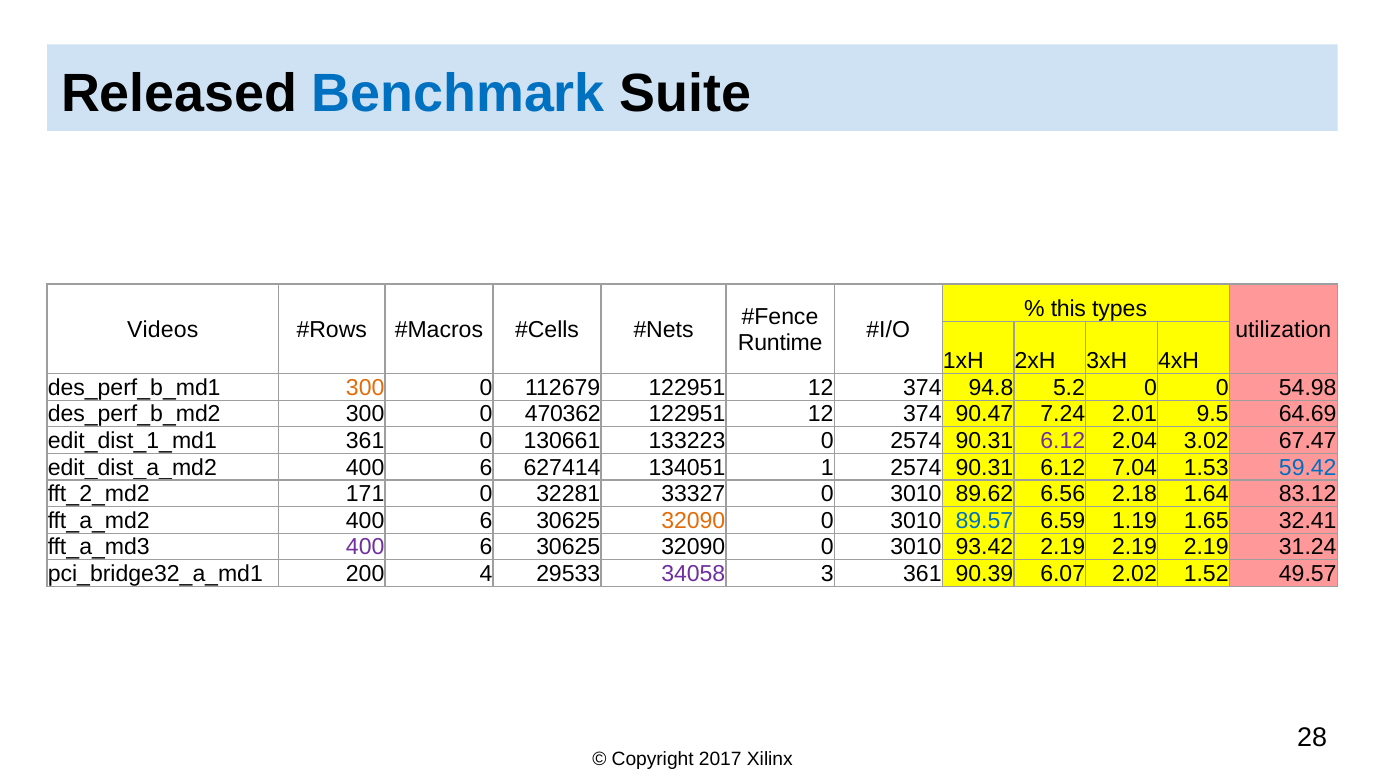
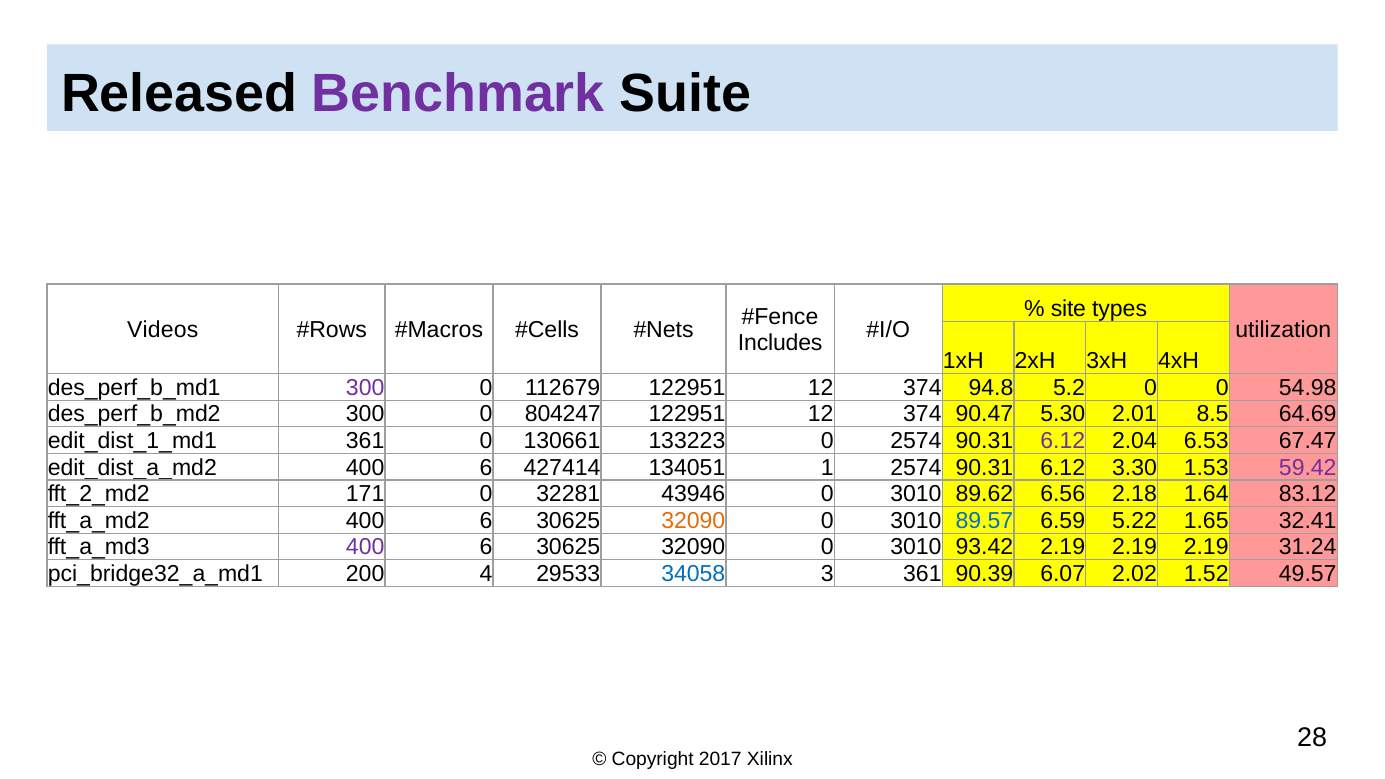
Benchmark colour: blue -> purple
this: this -> site
Runtime: Runtime -> Includes
300 at (365, 388) colour: orange -> purple
470362: 470362 -> 804247
7.24: 7.24 -> 5.30
9.5: 9.5 -> 8.5
3.02: 3.02 -> 6.53
627414: 627414 -> 427414
7.04: 7.04 -> 3.30
59.42 colour: blue -> purple
33327: 33327 -> 43946
1.19: 1.19 -> 5.22
34058 colour: purple -> blue
